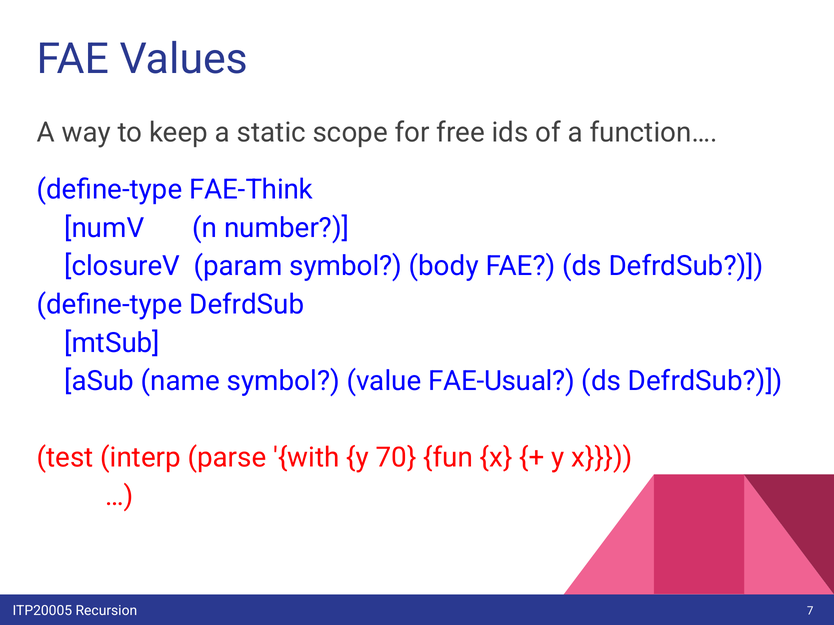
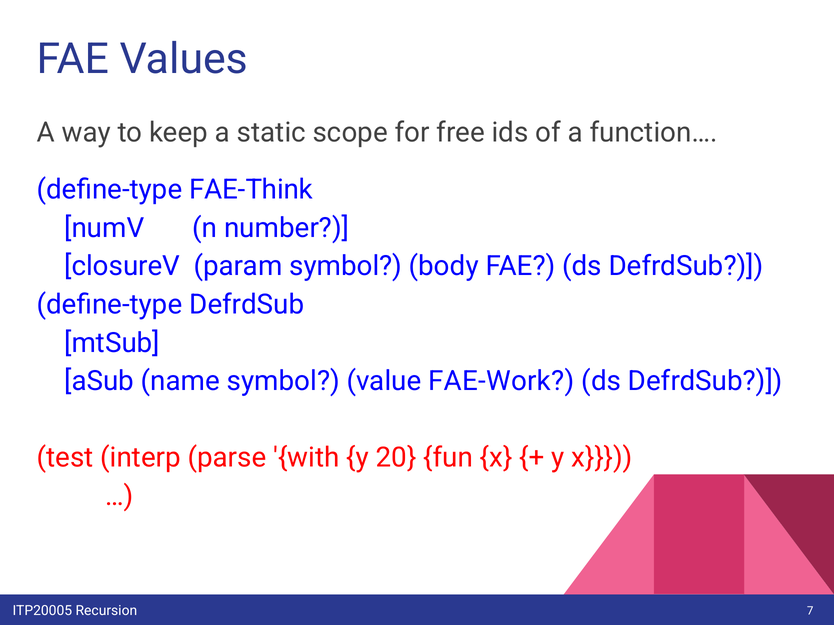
FAE-Usual: FAE-Usual -> FAE-Work
70: 70 -> 20
